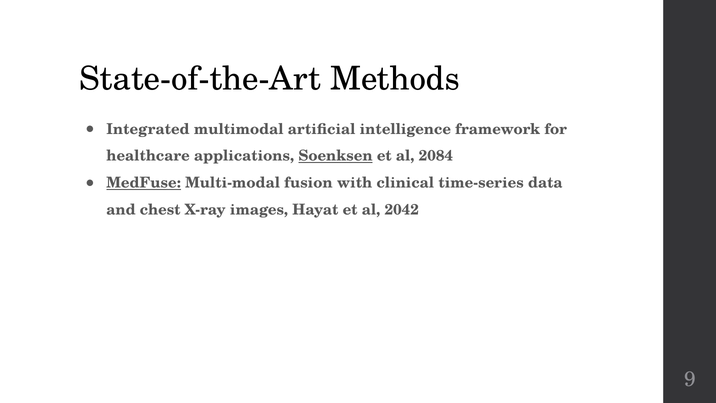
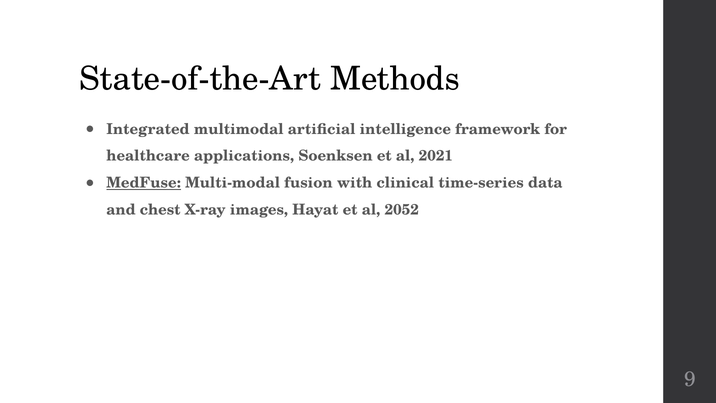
Soenksen underline: present -> none
2084: 2084 -> 2021
2042: 2042 -> 2052
